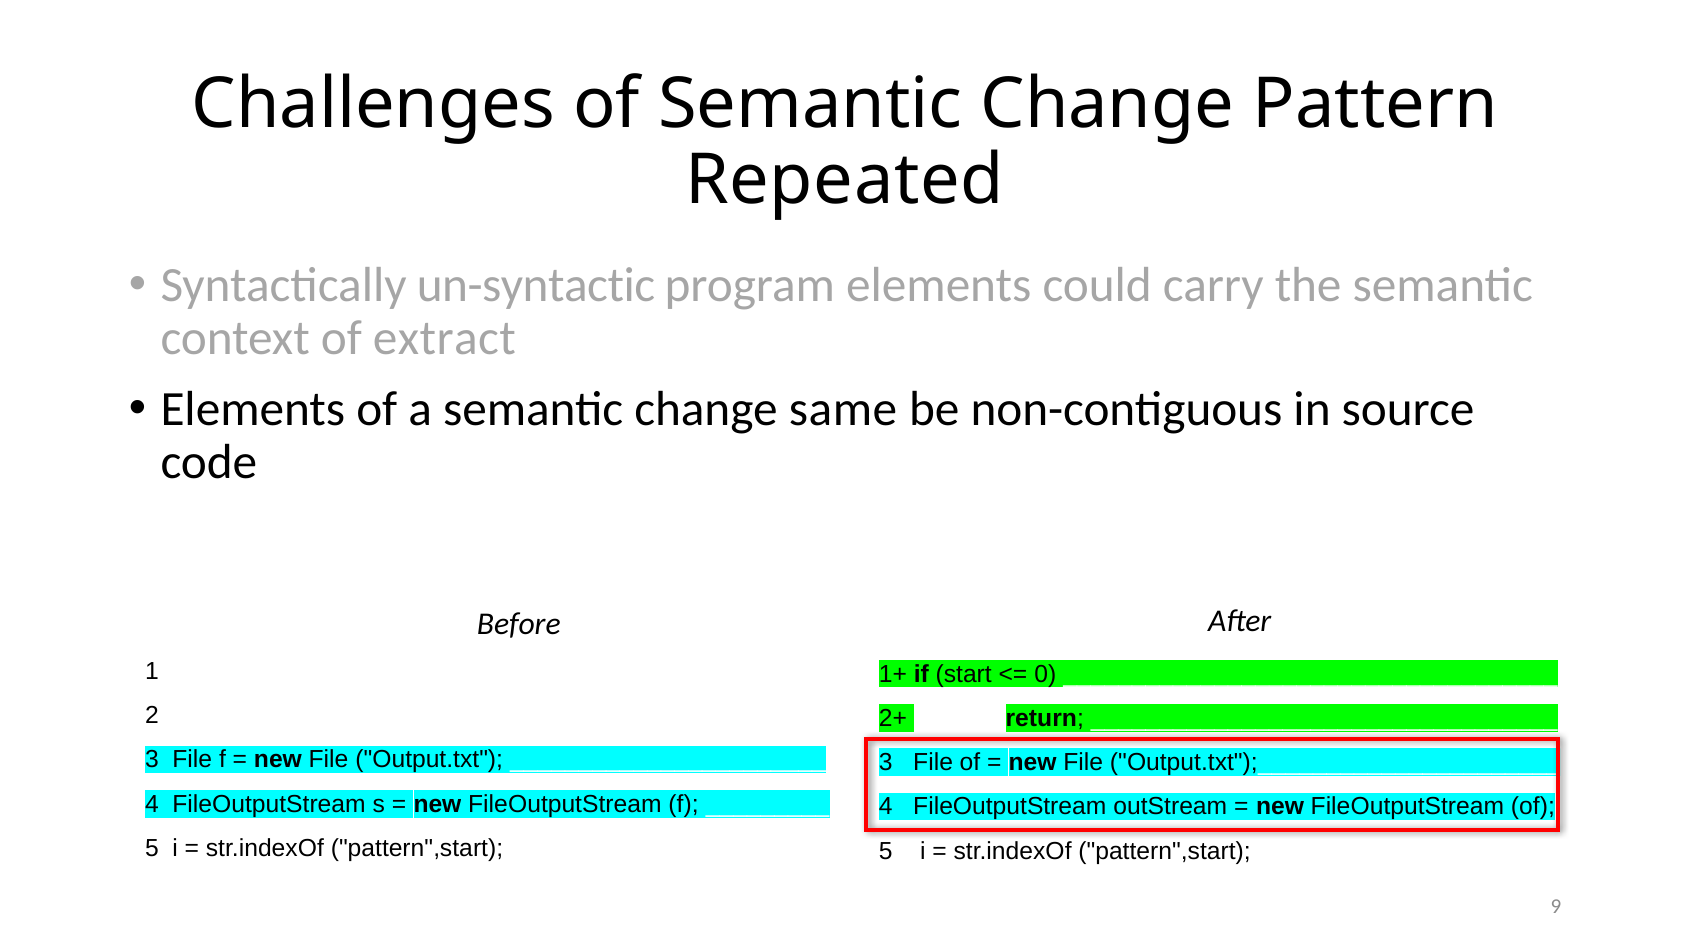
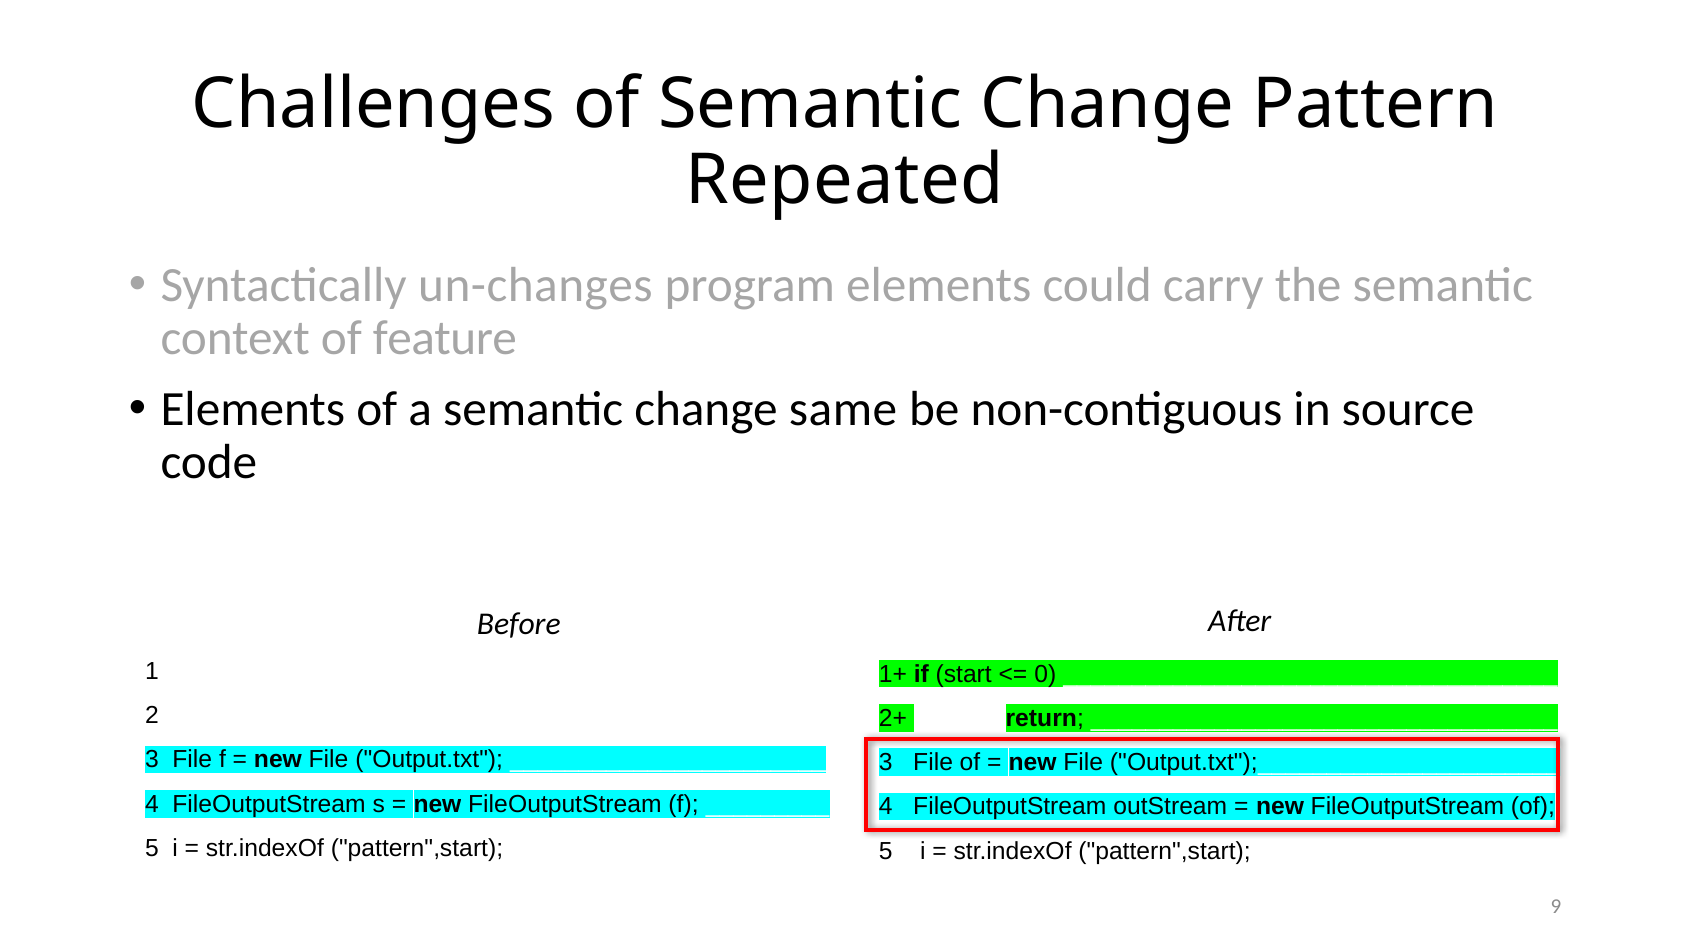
un-syntactic: un-syntactic -> un-changes
extract: extract -> feature
